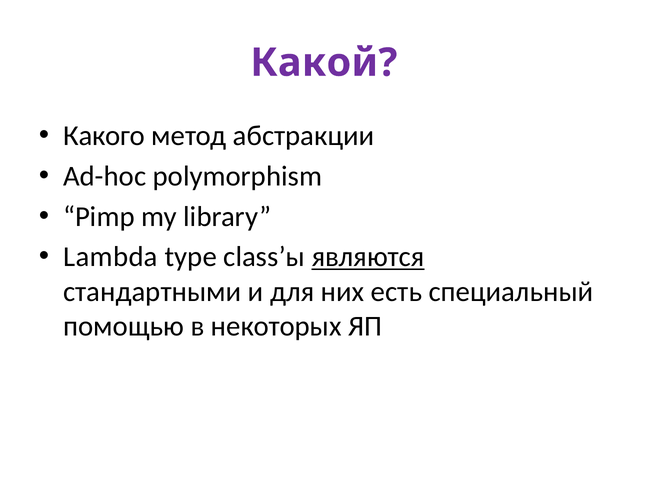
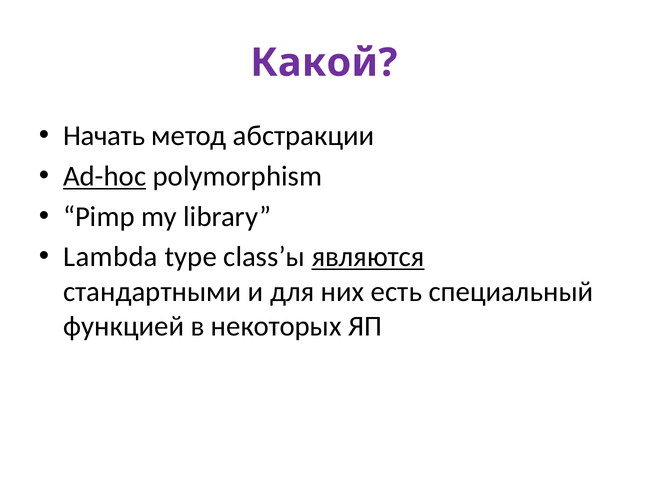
Какого: Какого -> Начать
Ad-hoc underline: none -> present
помощью: помощью -> функцией
